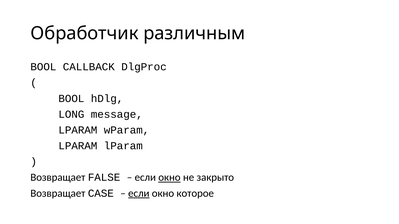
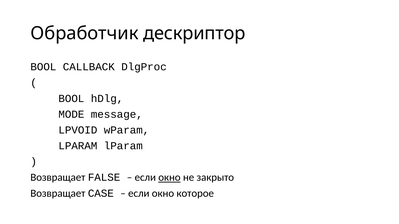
различным: различным -> дескриптор
LONG: LONG -> MODE
LPARAM at (78, 130): LPARAM -> LPVOID
если at (139, 194) underline: present -> none
